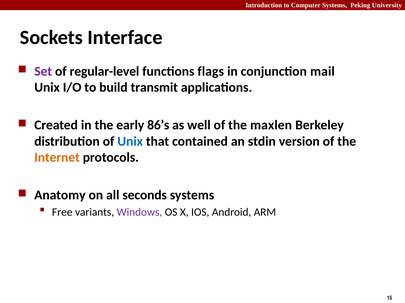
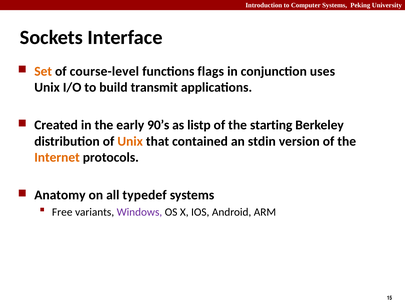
Set colour: purple -> orange
regular-level: regular-level -> course-level
mail: mail -> uses
86’s: 86’s -> 90’s
well: well -> listp
maxlen: maxlen -> starting
Unix at (130, 142) colour: blue -> orange
seconds: seconds -> typedef
